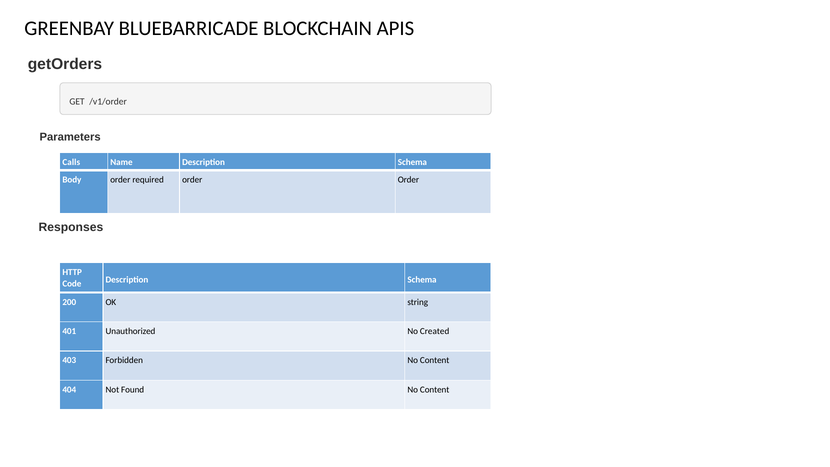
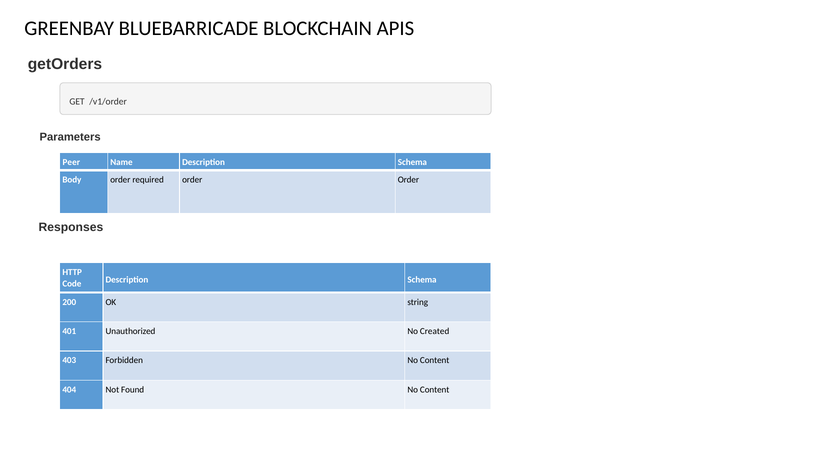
Calls: Calls -> Peer
